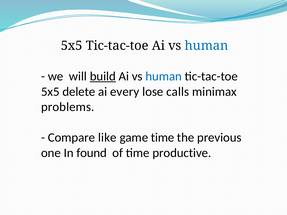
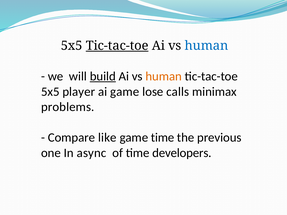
Tic-tac-toe at (117, 46) underline: none -> present
human at (164, 76) colour: blue -> orange
delete: delete -> player
ai every: every -> game
found: found -> async
productive: productive -> developers
